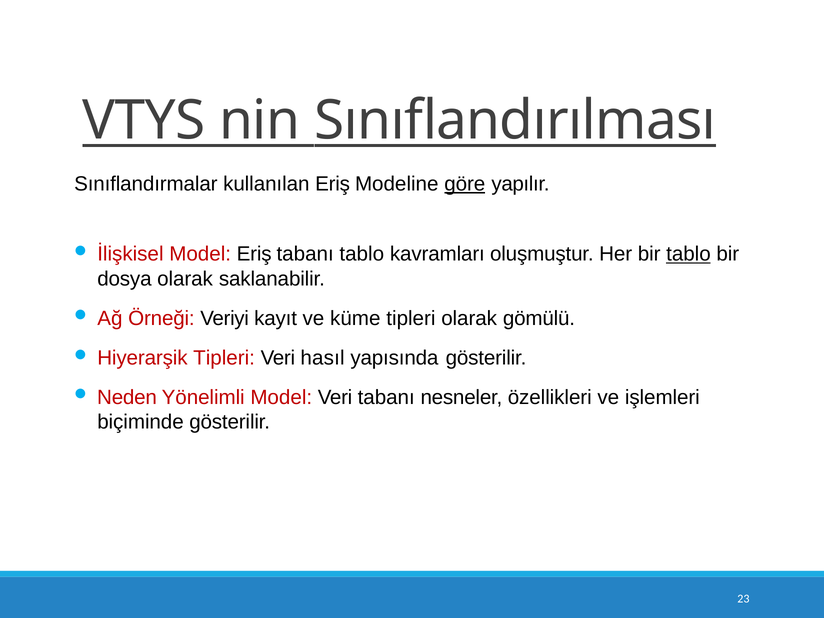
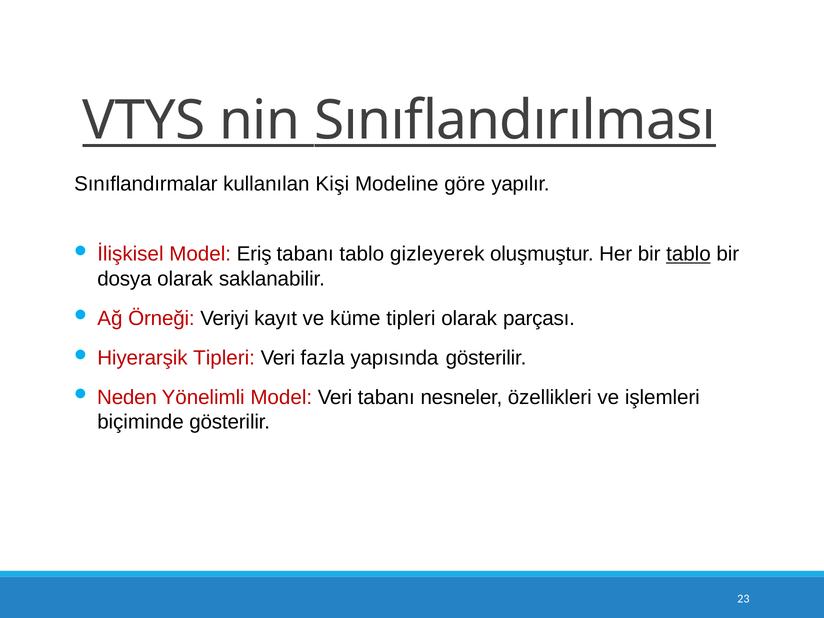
kullanılan Eriş: Eriş -> Kişi
göre underline: present -> none
kavramları: kavramları -> gizleyerek
gömülü: gömülü -> parçası
hasıl: hasıl -> fazla
